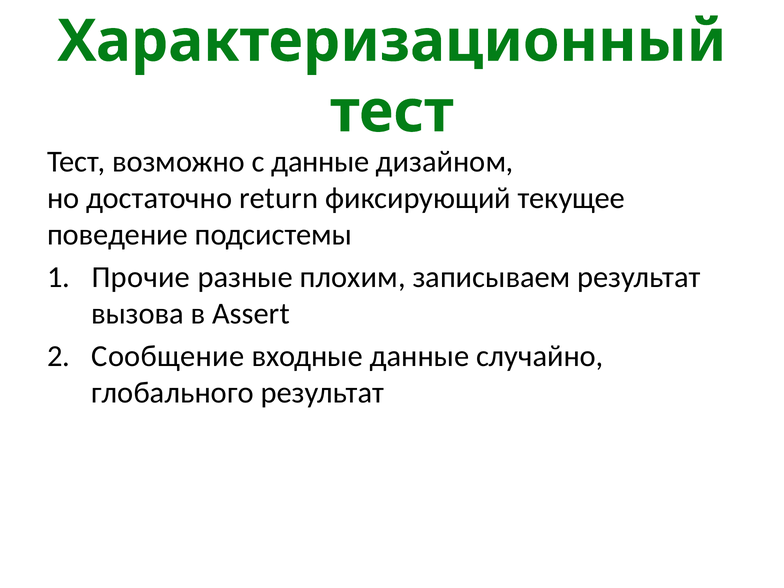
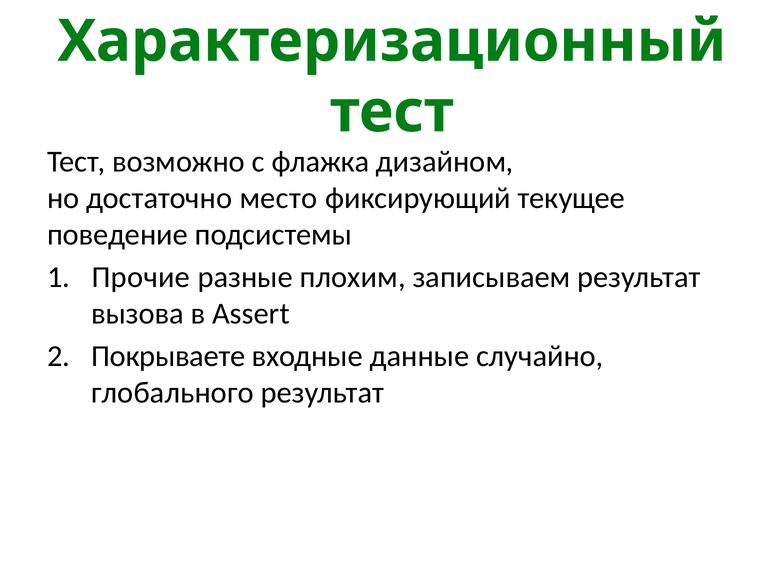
с данные: данные -> флажка
return: return -> место
Сообщение: Сообщение -> Покрываете
